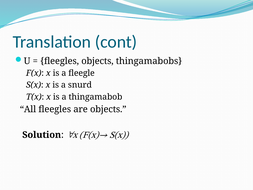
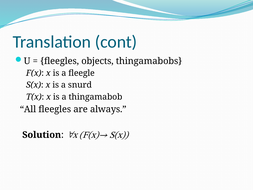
are objects: objects -> always
